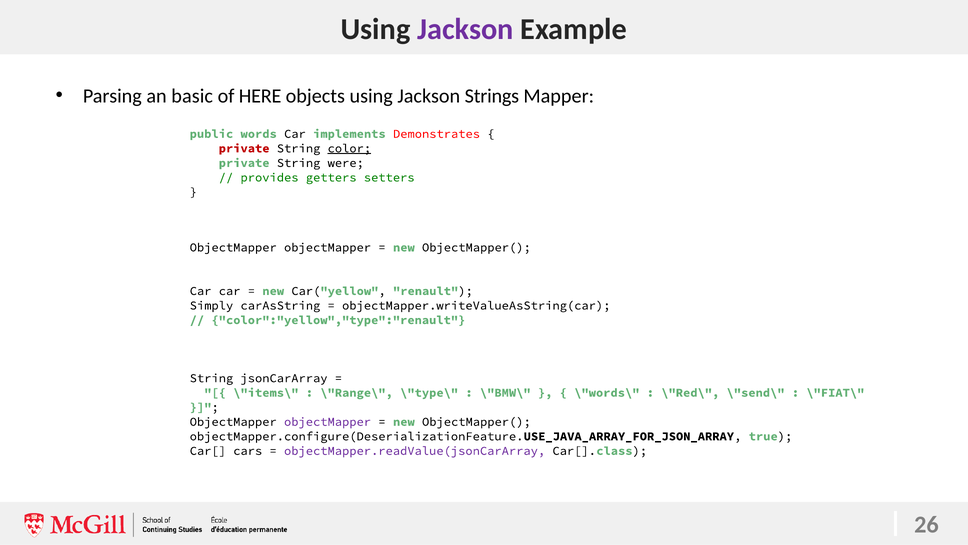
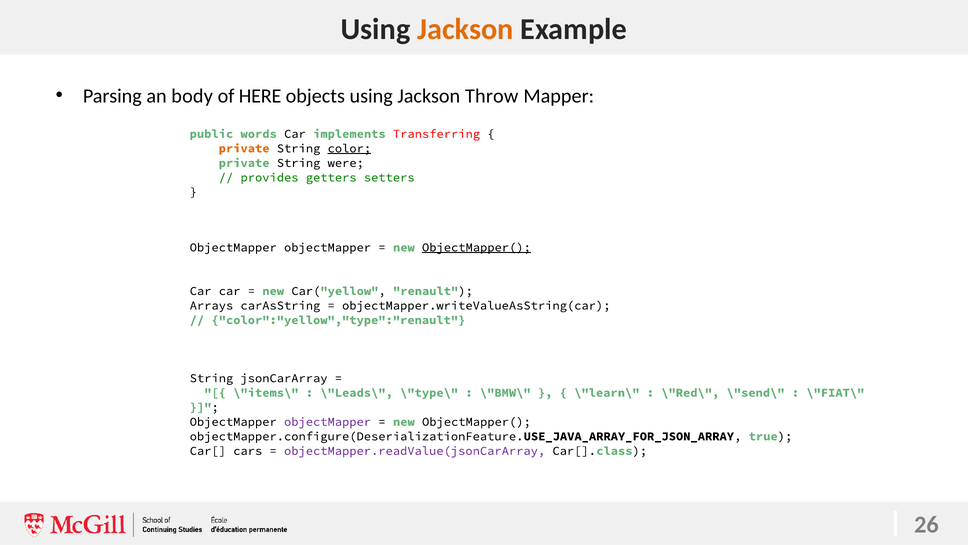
Jackson at (465, 29) colour: purple -> orange
basic: basic -> body
Strings: Strings -> Throw
Demonstrates: Demonstrates -> Transferring
private at (244, 148) colour: red -> orange
ObjectMapper( at (476, 247) underline: none -> present
Simply: Simply -> Arrays
\"Range\: \"Range\ -> \"Leads\
\"words\: \"words\ -> \"learn\
